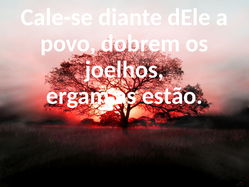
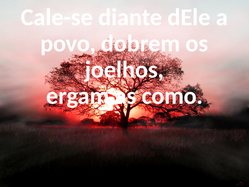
estão: estão -> como
